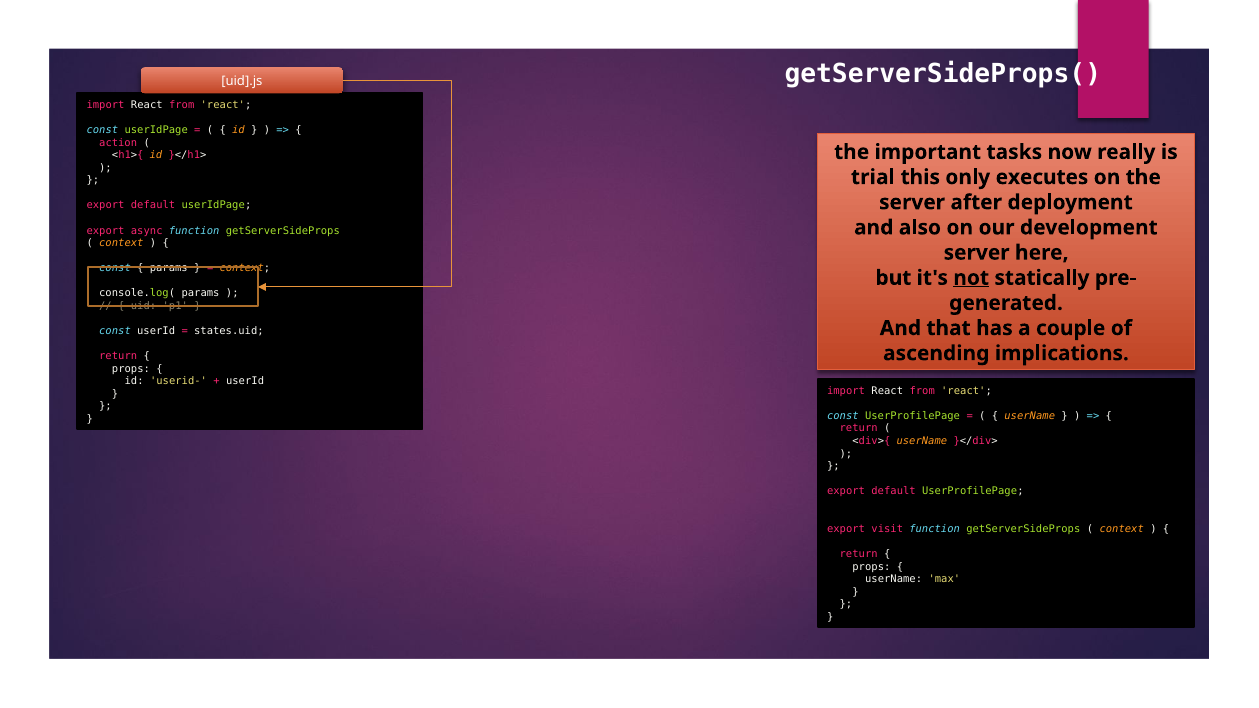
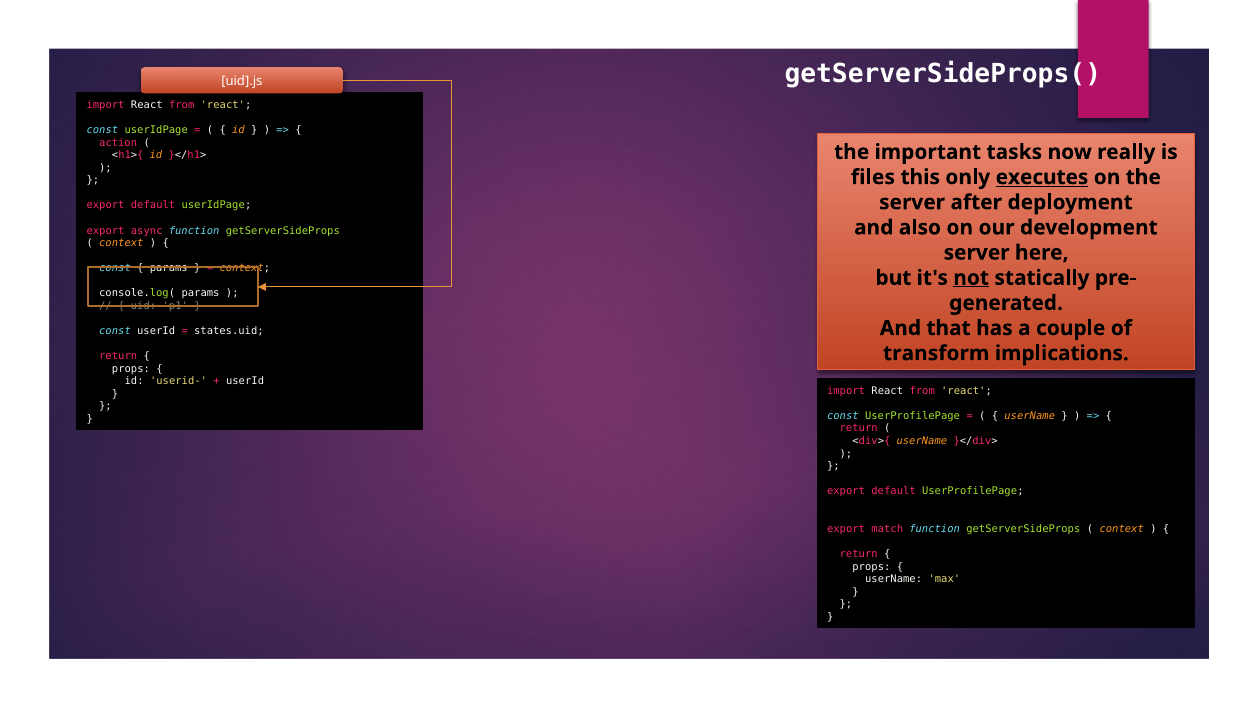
trial: trial -> files
executes underline: none -> present
ascending: ascending -> transform
visit: visit -> match
